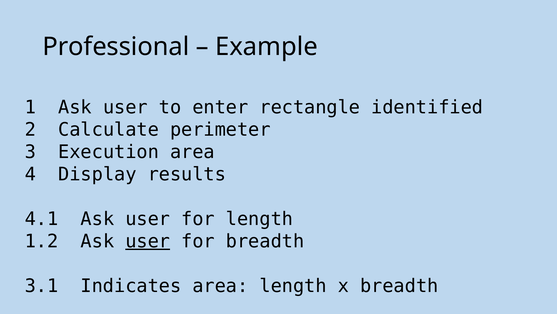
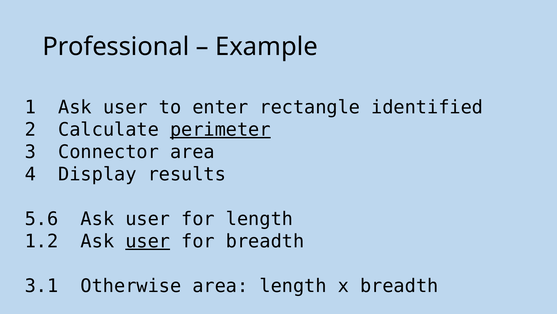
perimeter underline: none -> present
Execution: Execution -> Connector
4.1: 4.1 -> 5.6
Indicates: Indicates -> Otherwise
